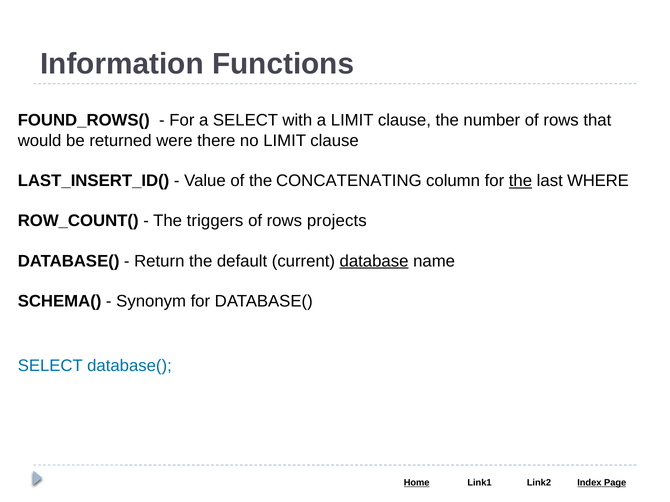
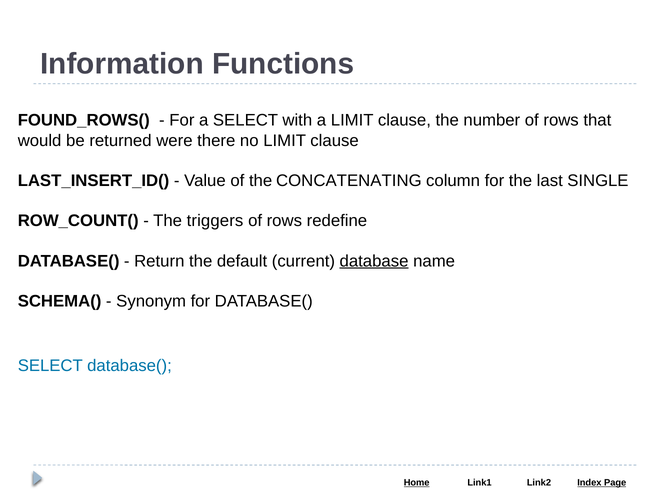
the at (520, 181) underline: present -> none
WHERE: WHERE -> SINGLE
projects: projects -> redefine
